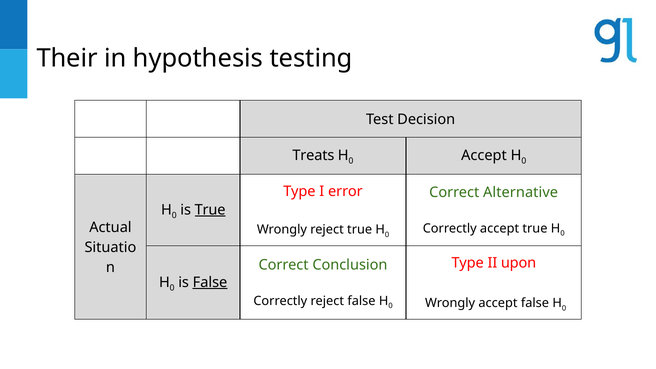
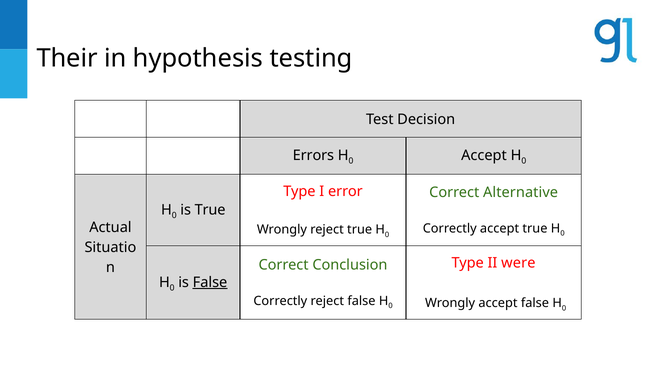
Treats: Treats -> Errors
True at (210, 210) underline: present -> none
upon: upon -> were
